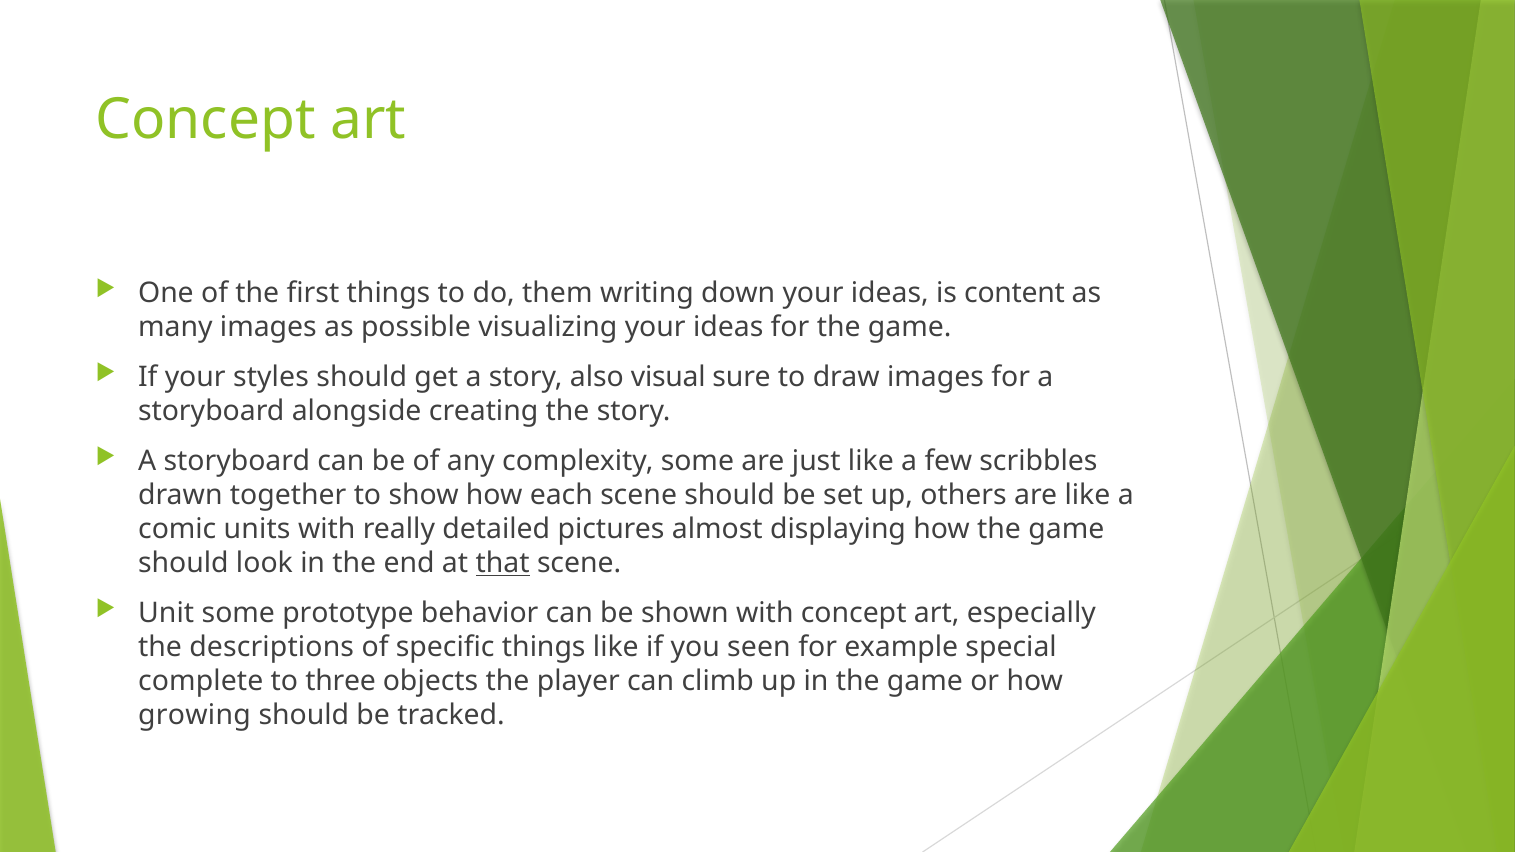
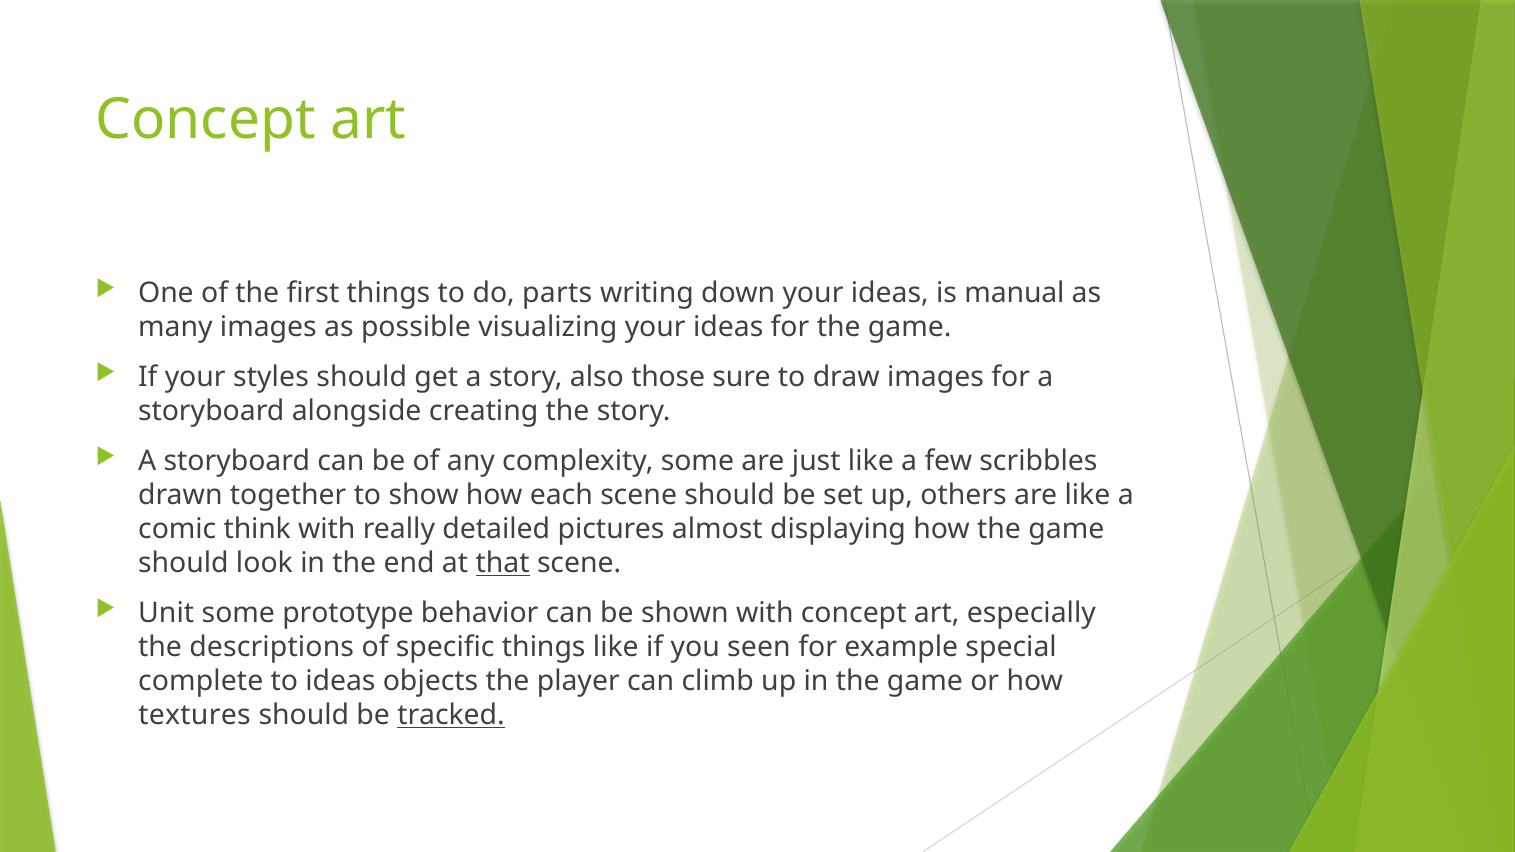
them: them -> parts
content: content -> manual
visual: visual -> those
units: units -> think
to three: three -> ideas
growing: growing -> textures
tracked underline: none -> present
